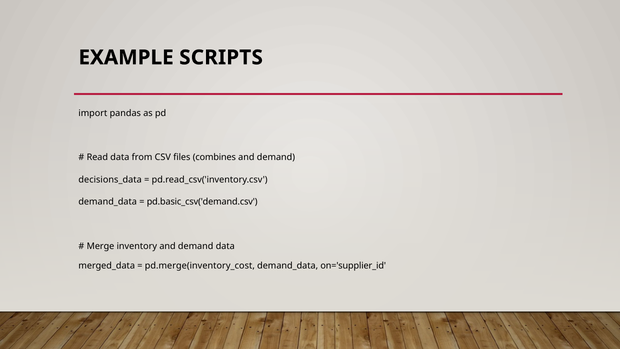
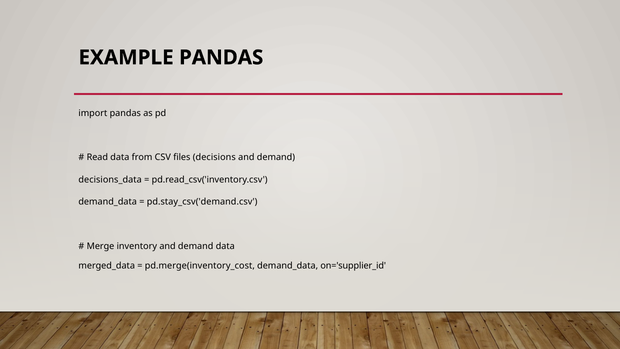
EXAMPLE SCRIPTS: SCRIPTS -> PANDAS
combines: combines -> decisions
pd.basic_csv('demand.csv: pd.basic_csv('demand.csv -> pd.stay_csv('demand.csv
